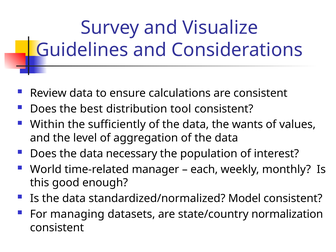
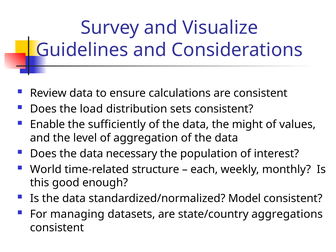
best: best -> load
tool: tool -> sets
Within: Within -> Enable
wants: wants -> might
manager: manager -> structure
normalization: normalization -> aggregations
